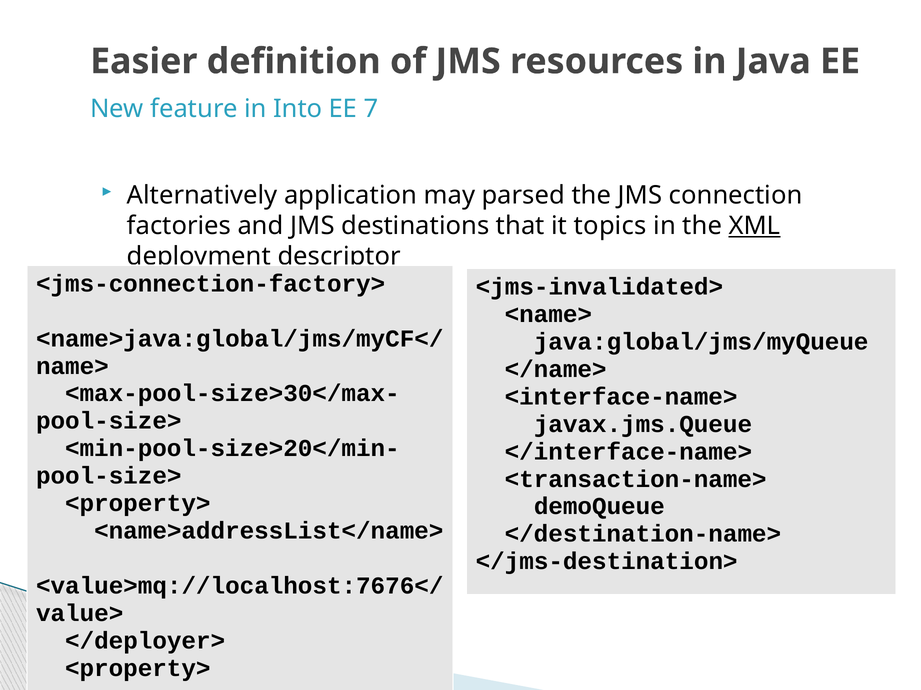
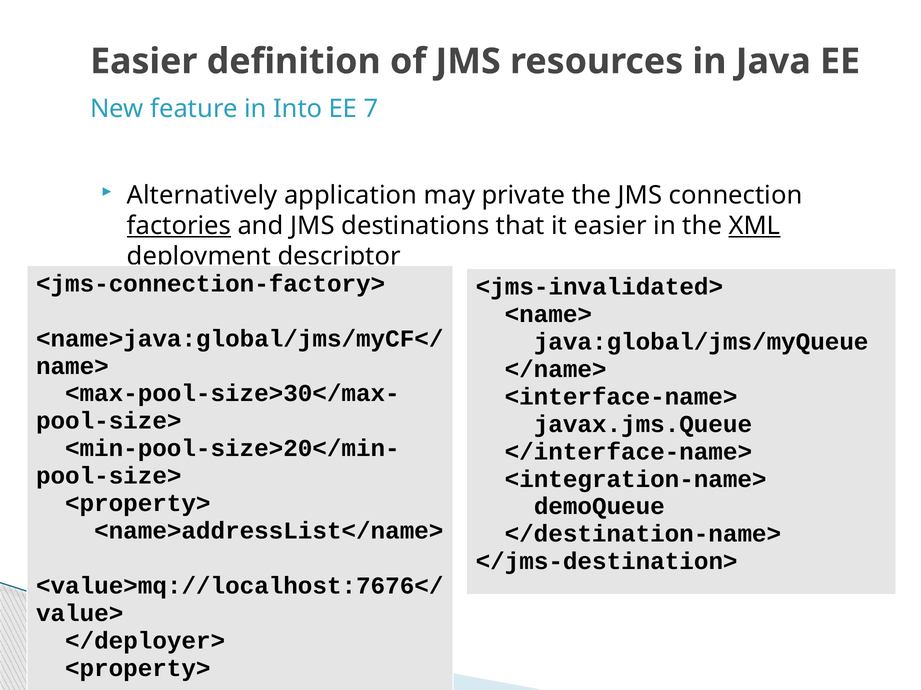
parsed: parsed -> private
factories underline: none -> present
it topics: topics -> easier
<transaction-name>: <transaction-name> -> <integration-name>
